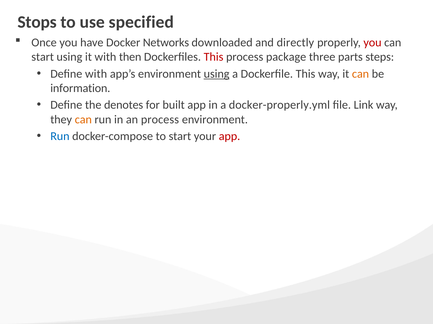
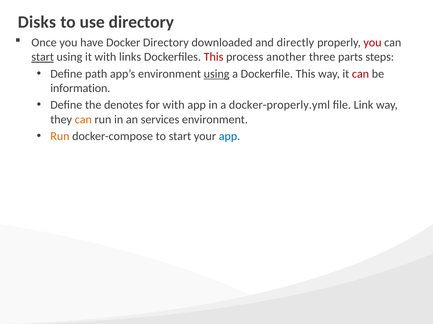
Stops: Stops -> Disks
use specified: specified -> directory
Docker Networks: Networks -> Directory
start at (43, 57) underline: none -> present
then: then -> links
package: package -> another
Define with: with -> path
can at (361, 74) colour: orange -> red
for built: built -> with
an process: process -> services
Run at (60, 137) colour: blue -> orange
app at (230, 137) colour: red -> blue
